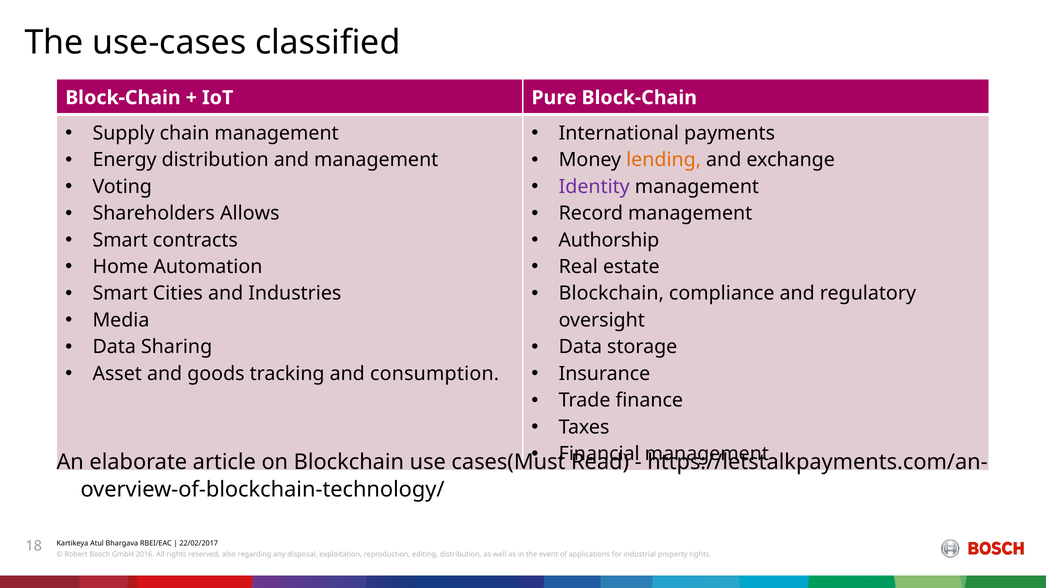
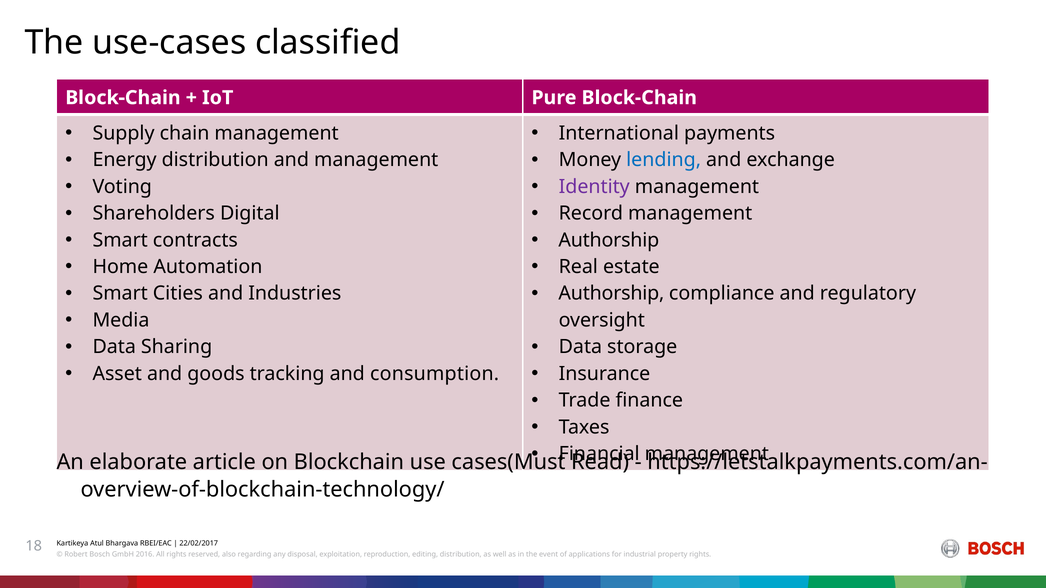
lending colour: orange -> blue
Allows: Allows -> Digital
Blockchain at (611, 294): Blockchain -> Authorship
